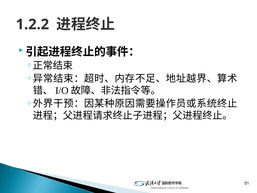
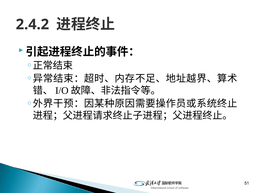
1.2.2: 1.2.2 -> 2.4.2
